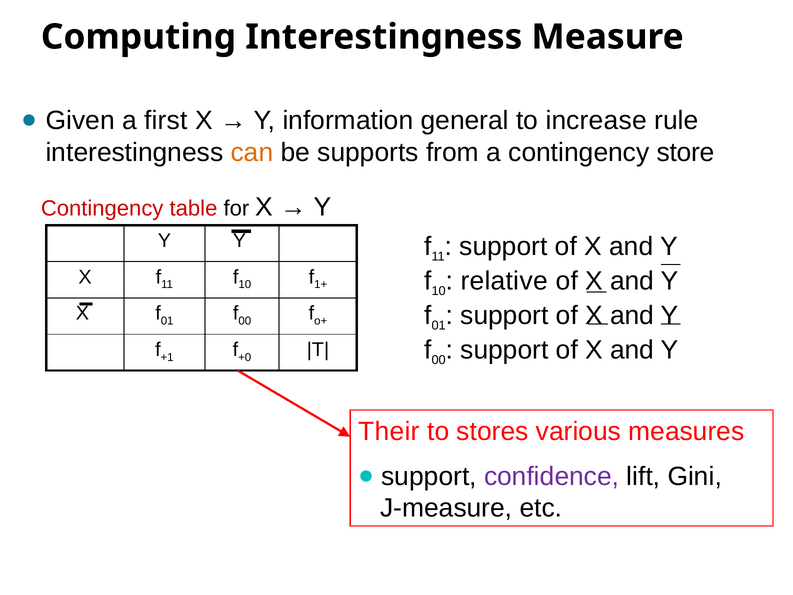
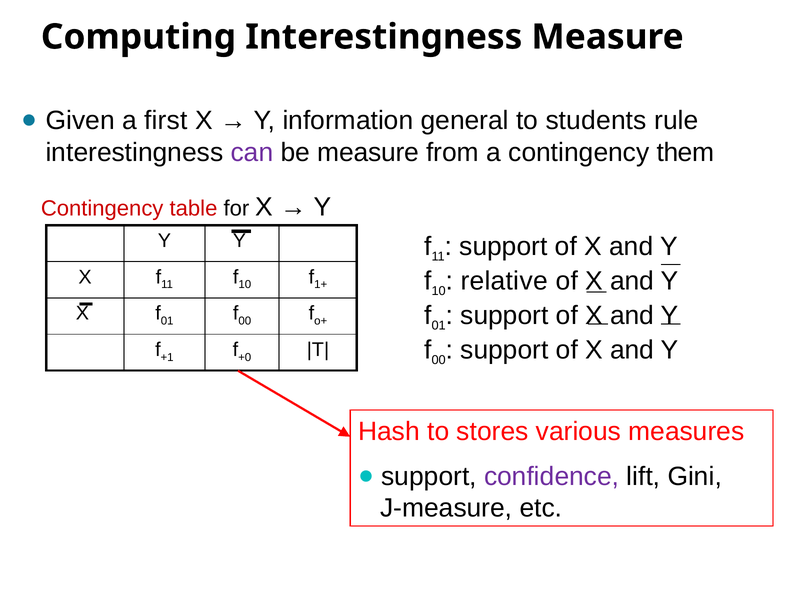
increase: increase -> students
can colour: orange -> purple
be supports: supports -> measure
store: store -> them
Their: Their -> Hash
